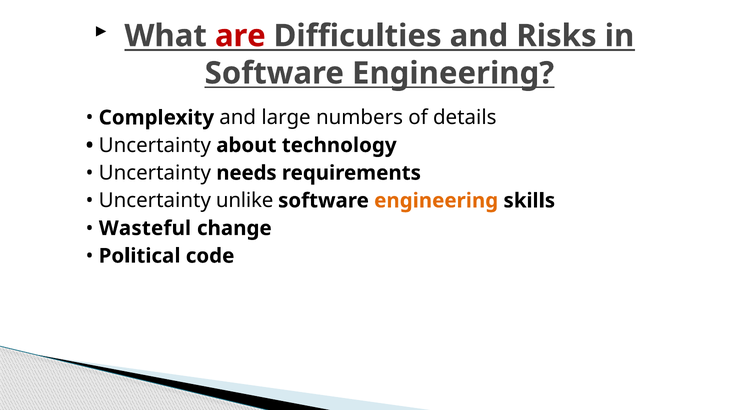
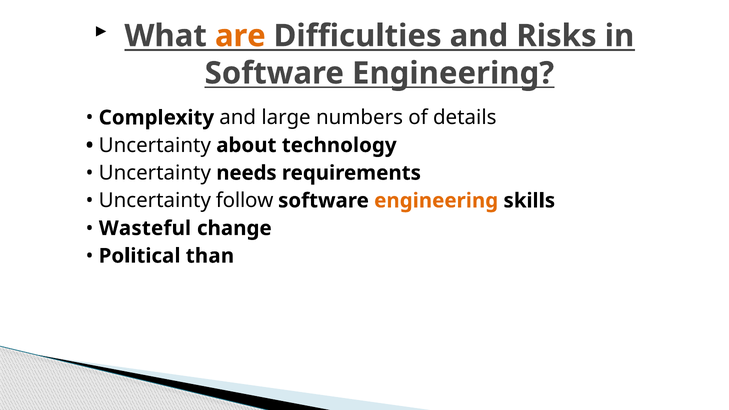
are colour: red -> orange
unlike: unlike -> follow
code: code -> than
